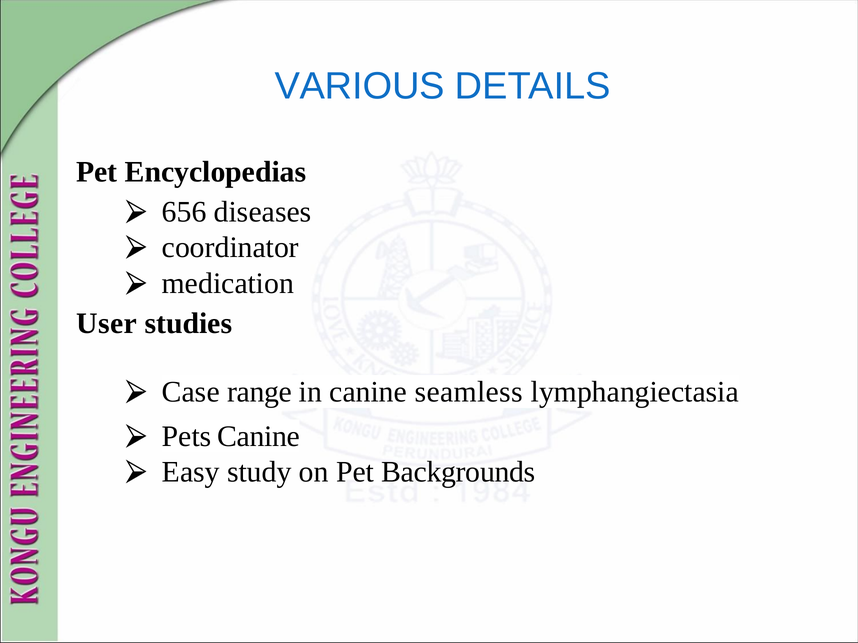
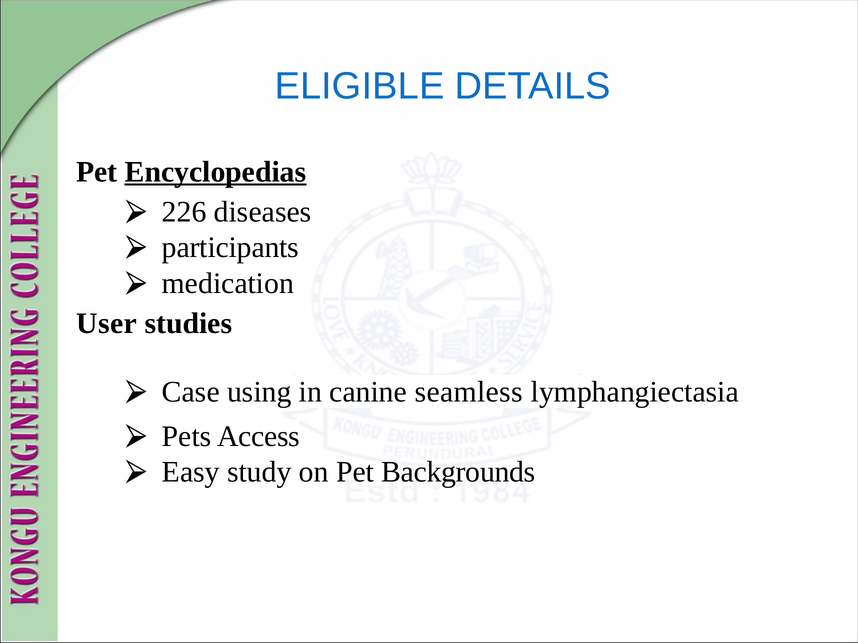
VARIOUS: VARIOUS -> ELIGIBLE
Encyclopedias underline: none -> present
656: 656 -> 226
coordinator: coordinator -> participants
range: range -> using
Pets Canine: Canine -> Access
